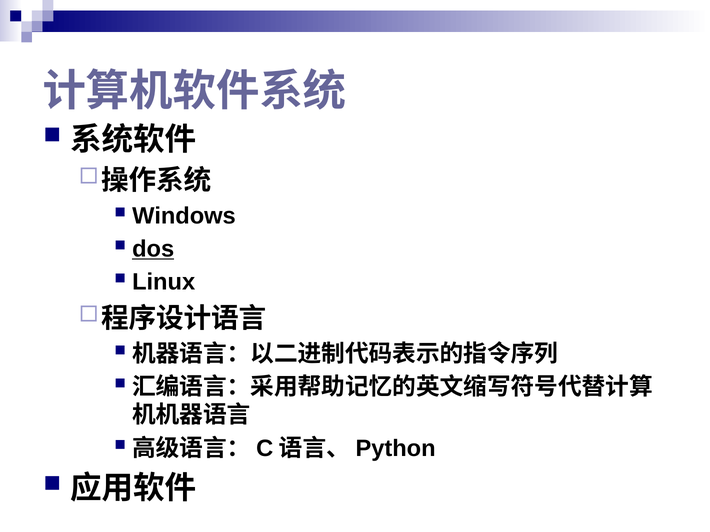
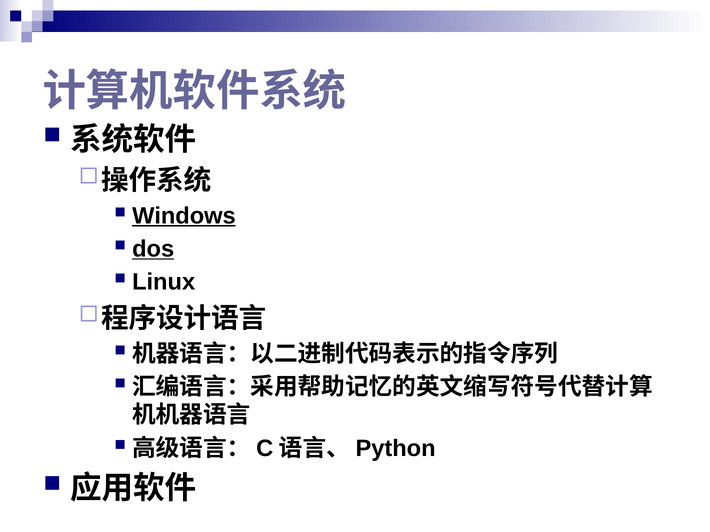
Windows underline: none -> present
